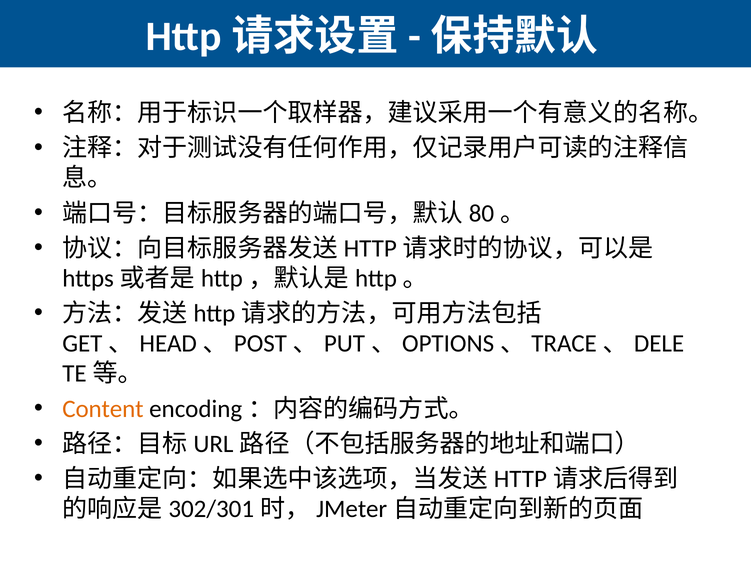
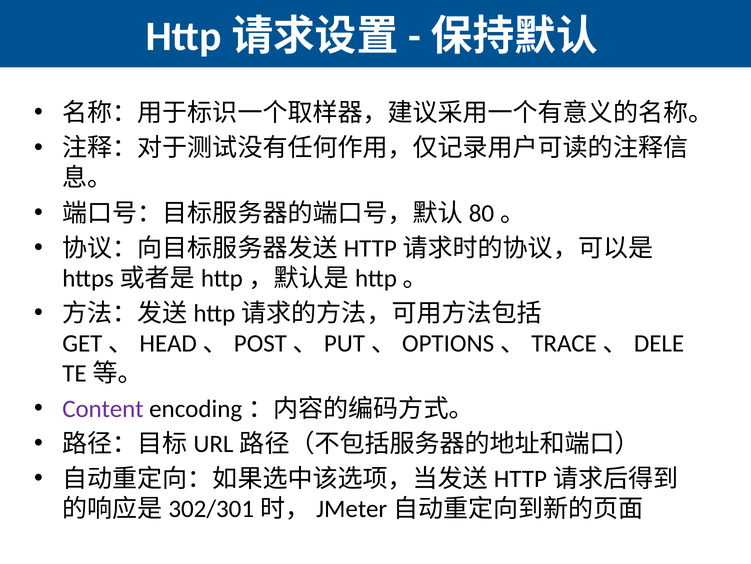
Content colour: orange -> purple
